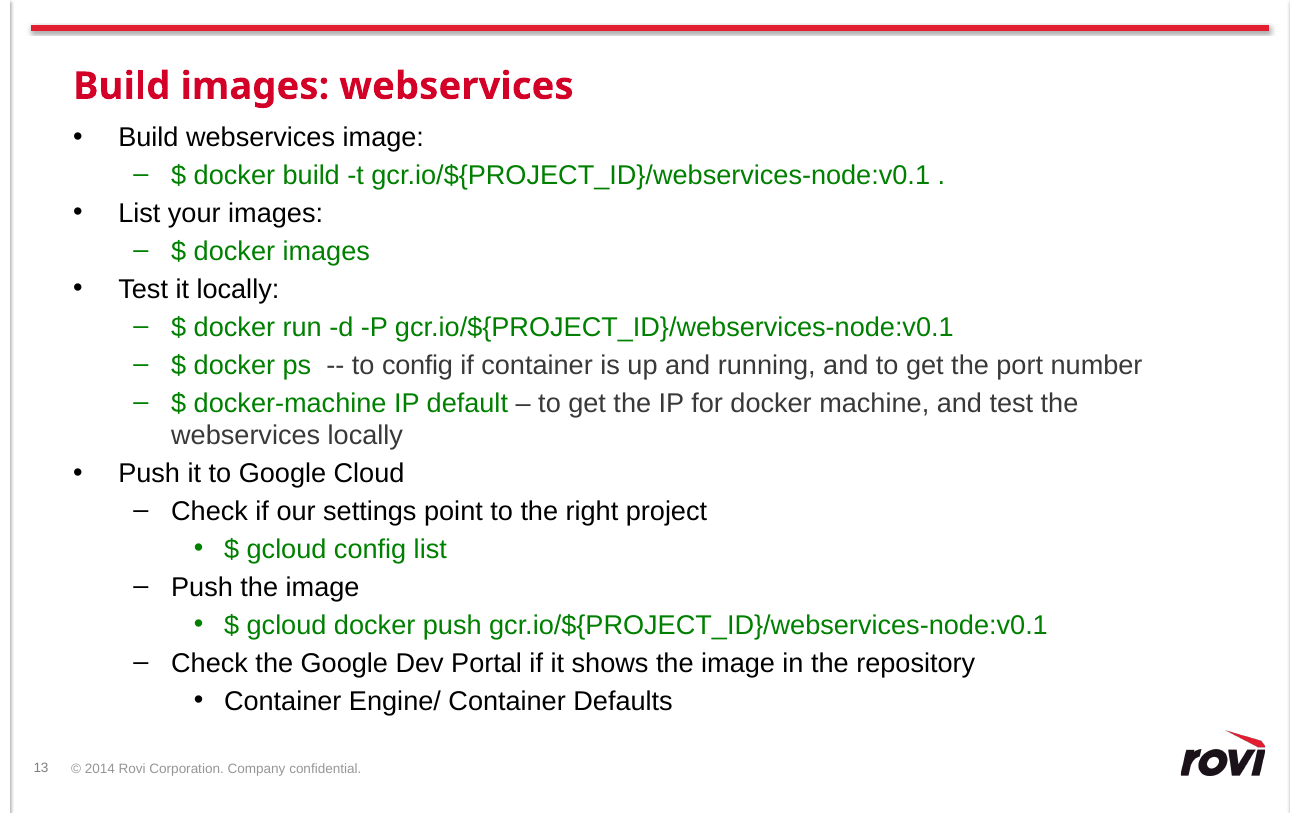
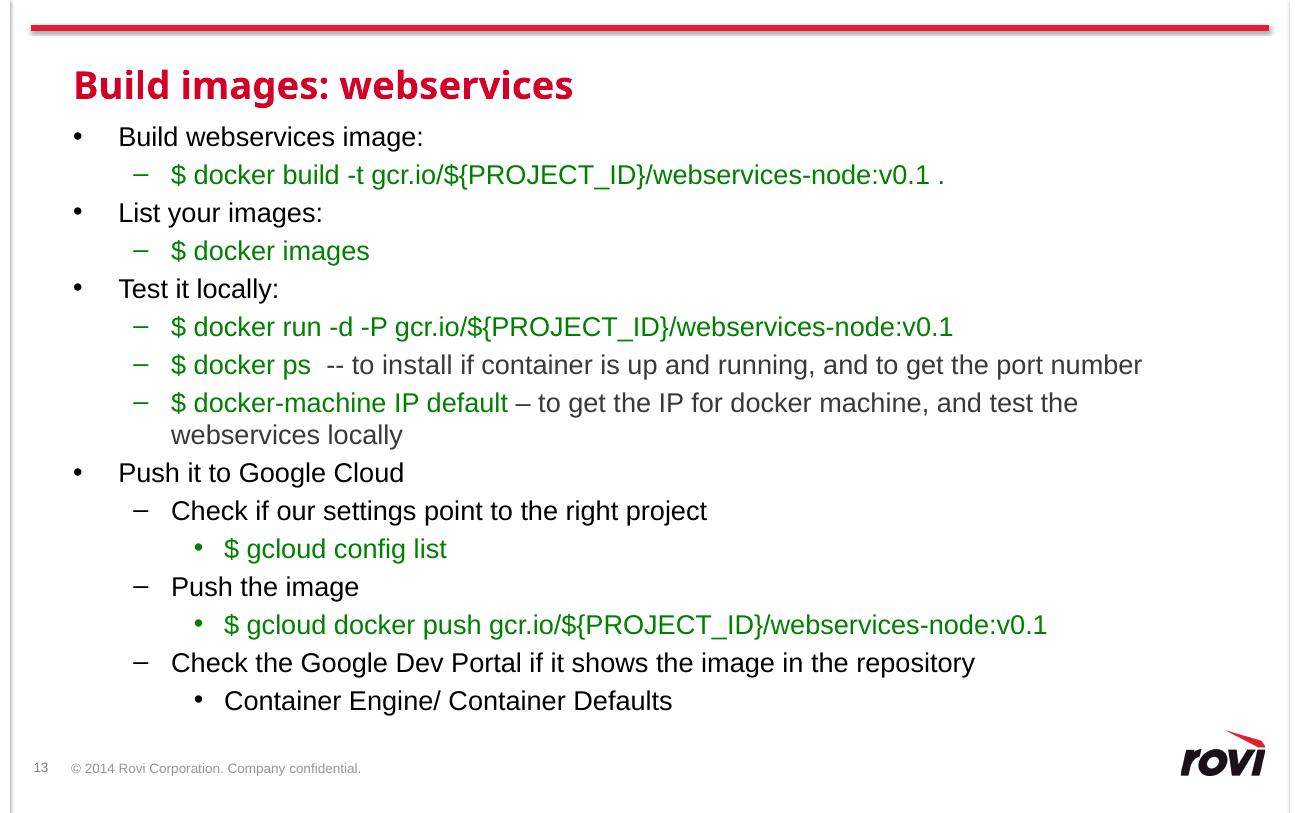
to config: config -> install
